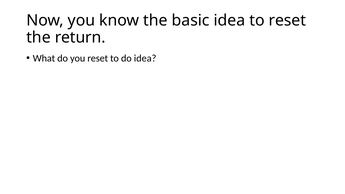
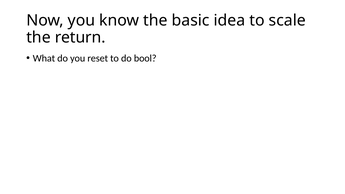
to reset: reset -> scale
do idea: idea -> bool
